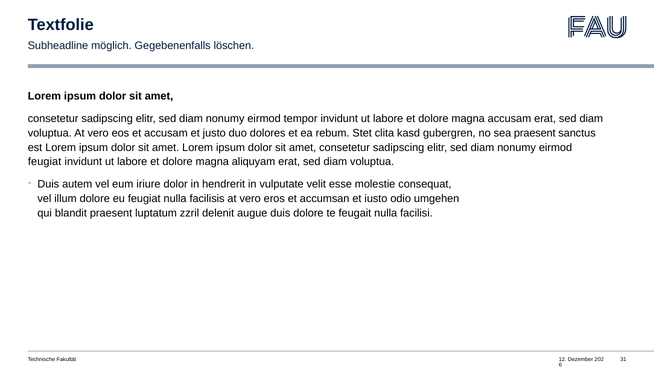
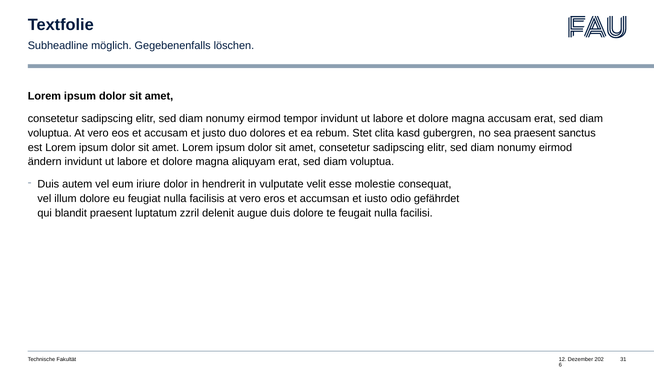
feugiat at (45, 162): feugiat -> ändern
umgehen: umgehen -> gefährdet
